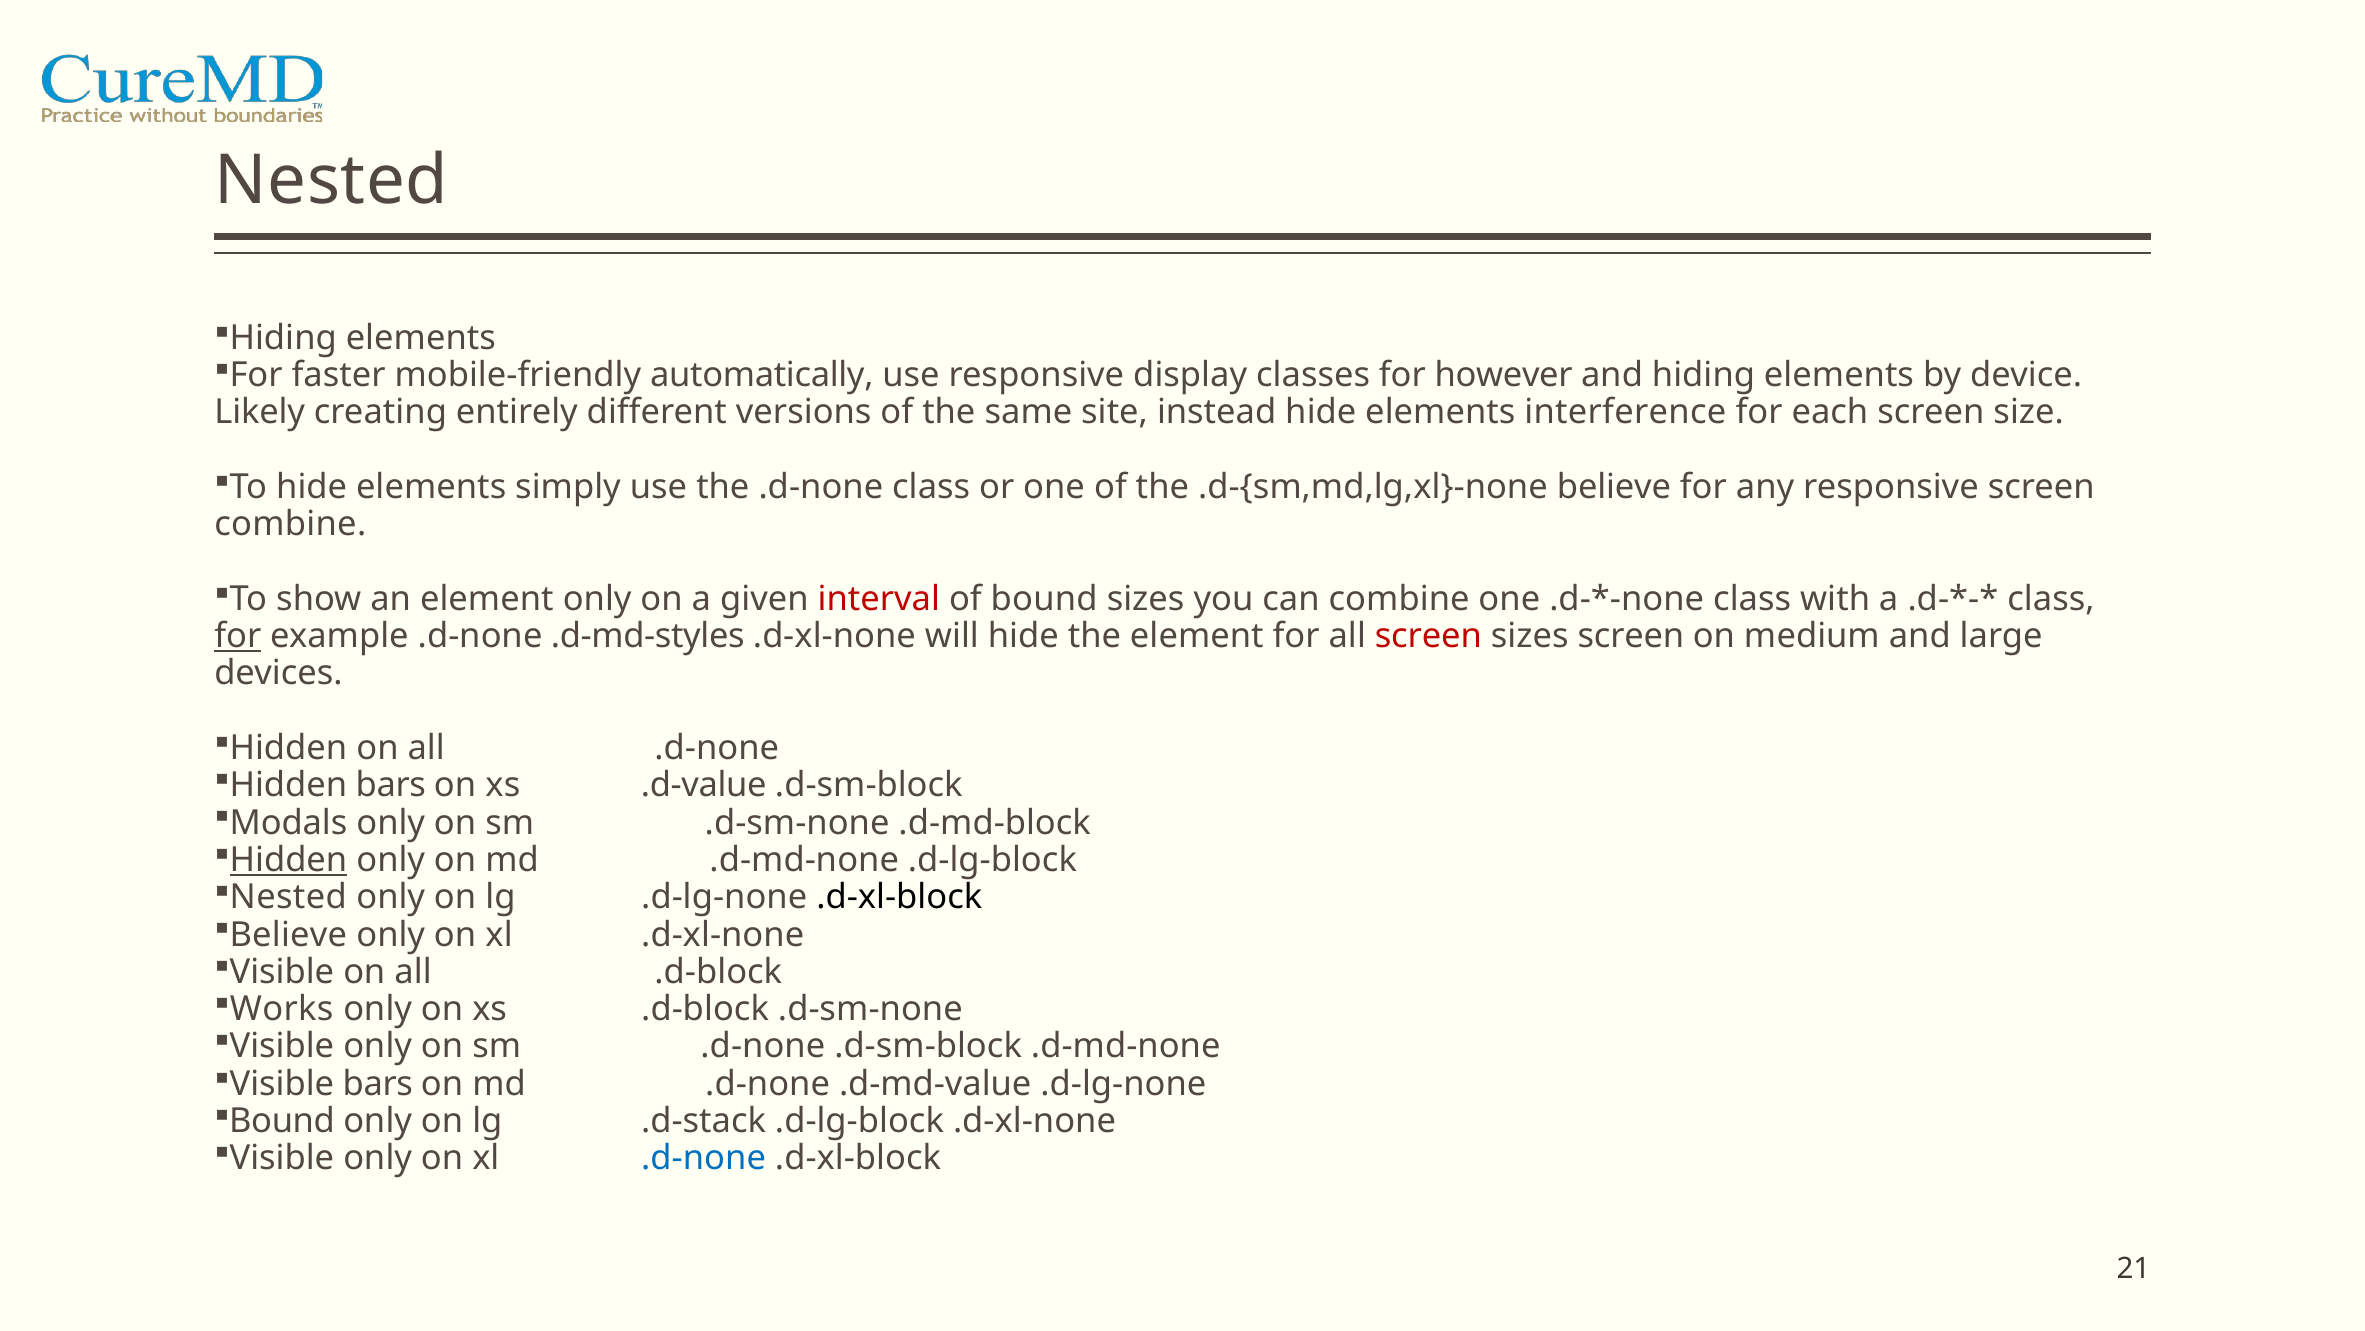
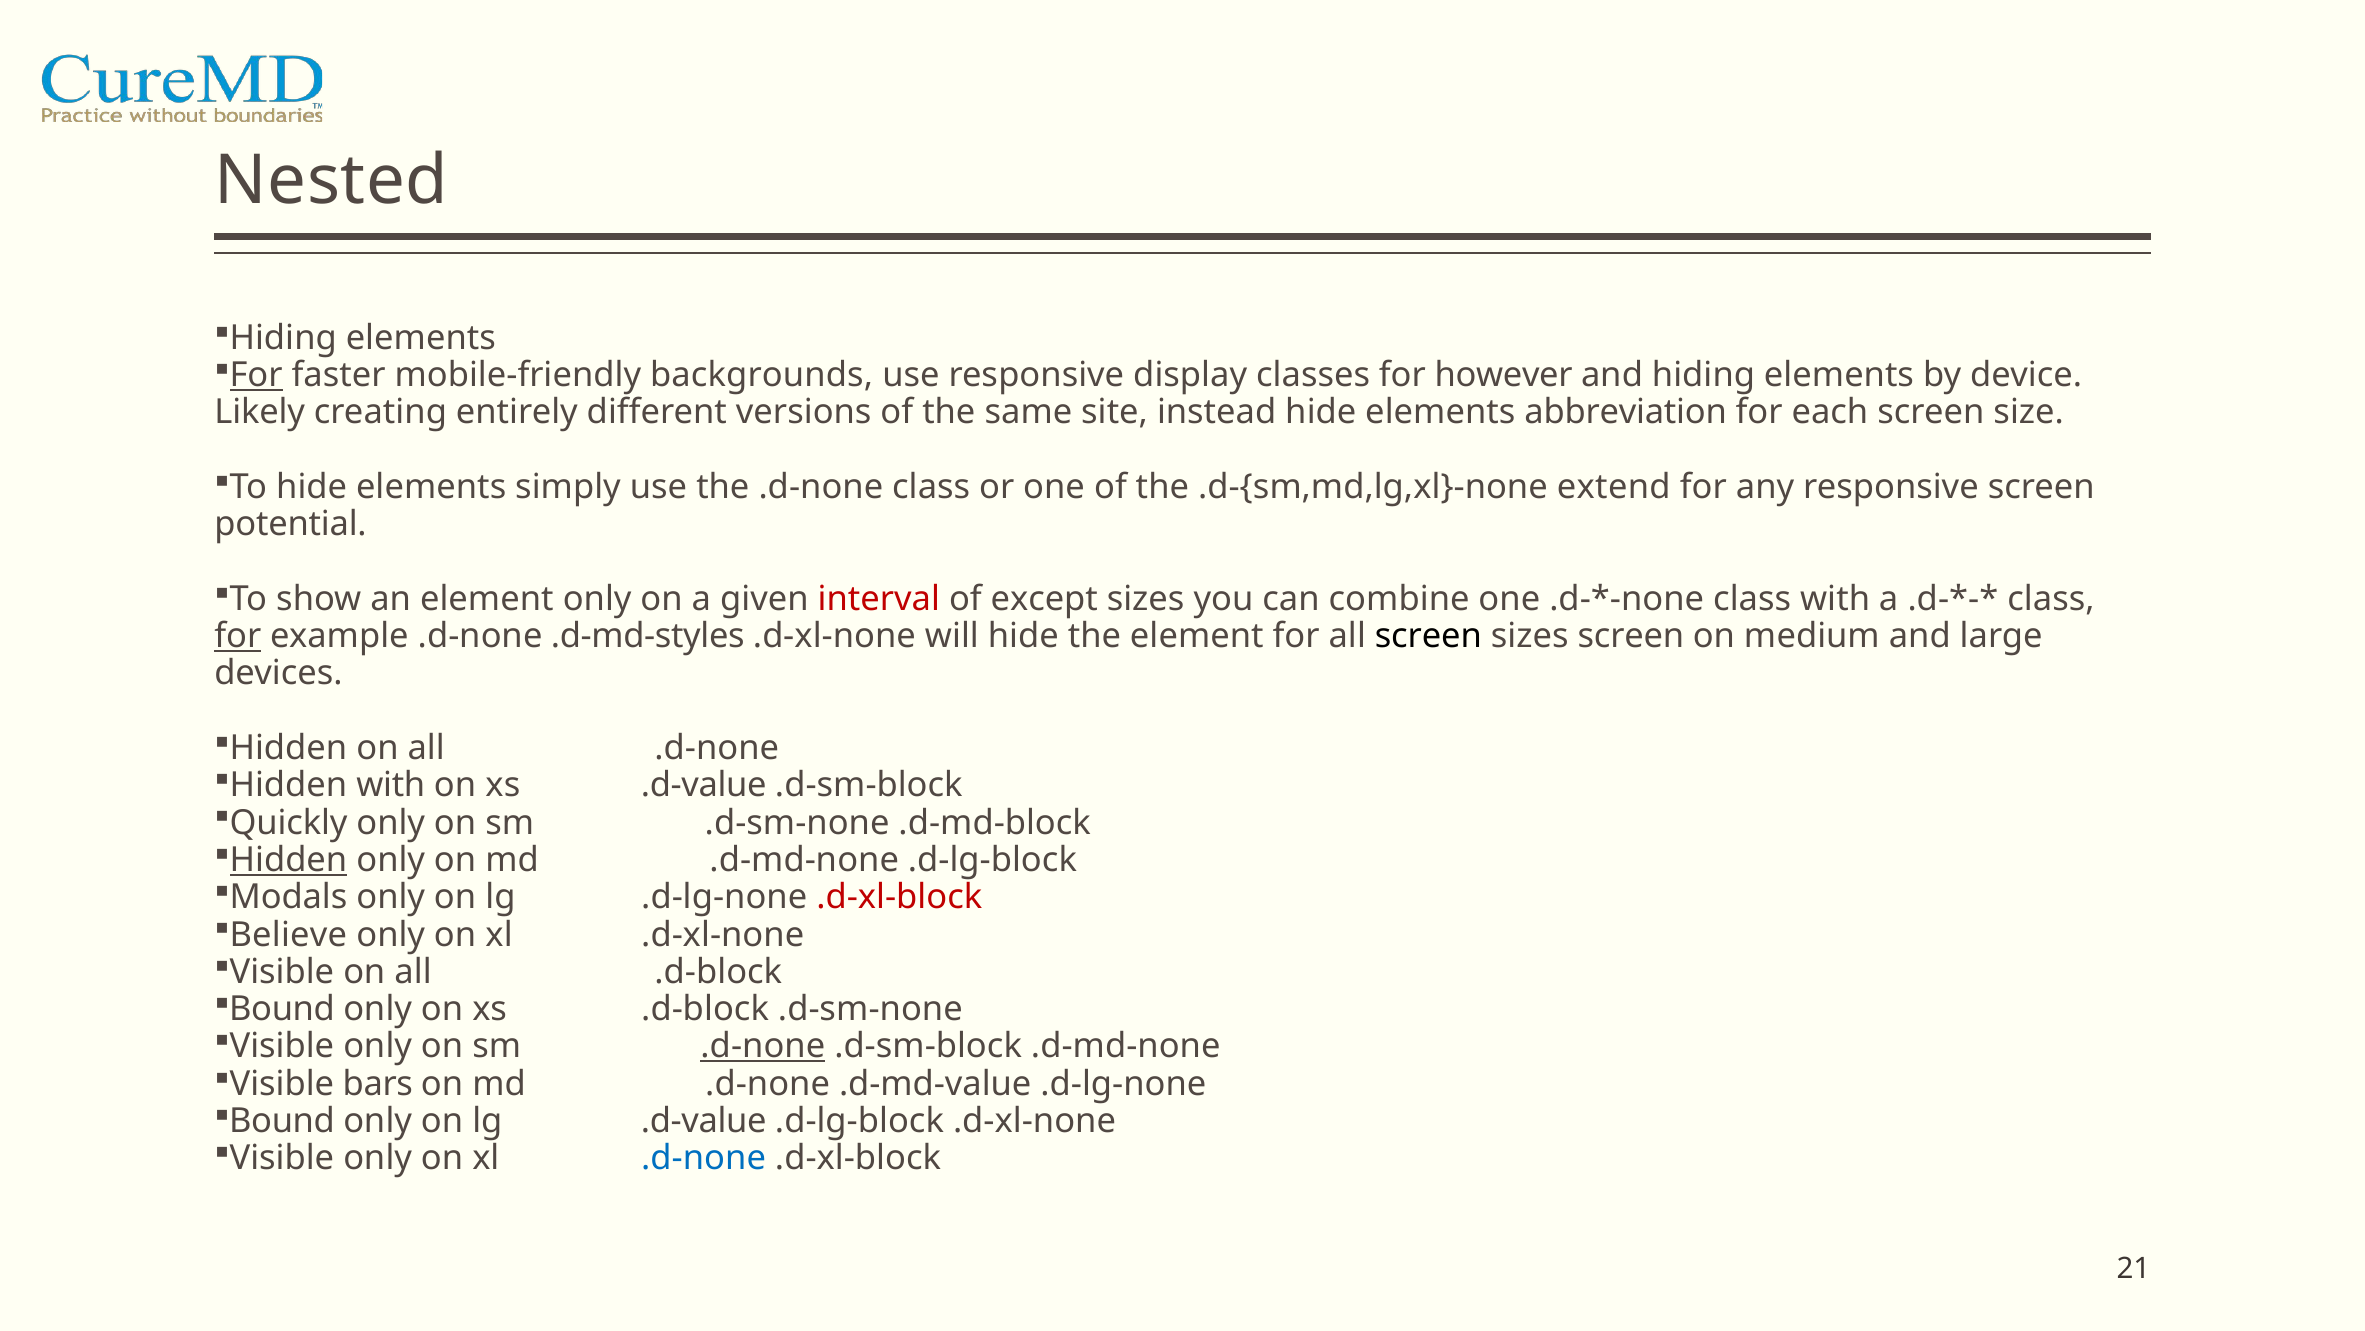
For at (256, 375) underline: none -> present
automatically: automatically -> backgrounds
interference: interference -> abbreviation
.d-{sm,md,lg,xl}-none believe: believe -> extend
combine at (290, 524): combine -> potential
of bound: bound -> except
screen at (1428, 636) colour: red -> black
Hidden bars: bars -> with
Modals: Modals -> Quickly
Nested at (288, 897): Nested -> Modals
.d-xl-block at (899, 897) colour: black -> red
Works at (282, 1009): Works -> Bound
.d-none at (763, 1046) underline: none -> present
lg .d-stack: .d-stack -> .d-value
